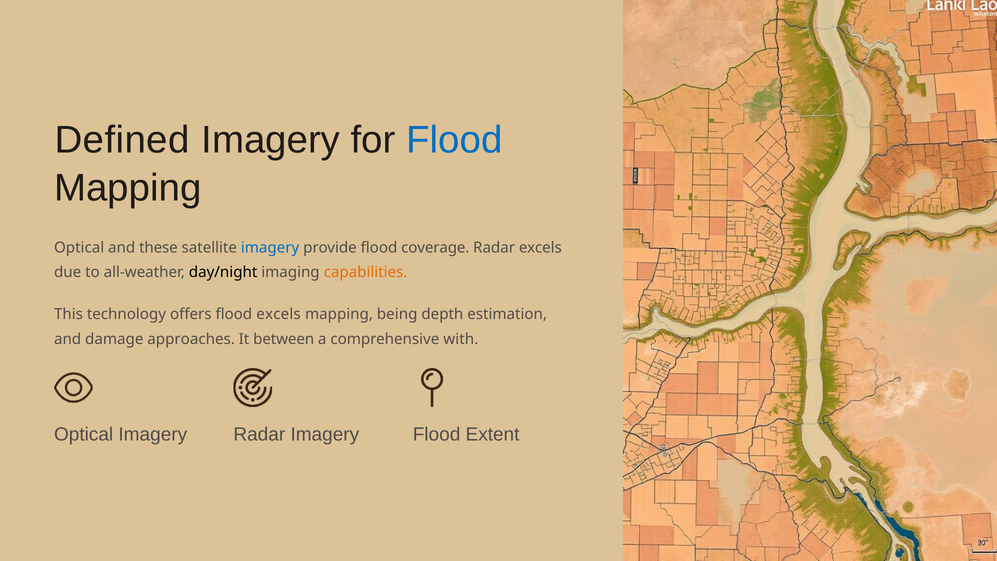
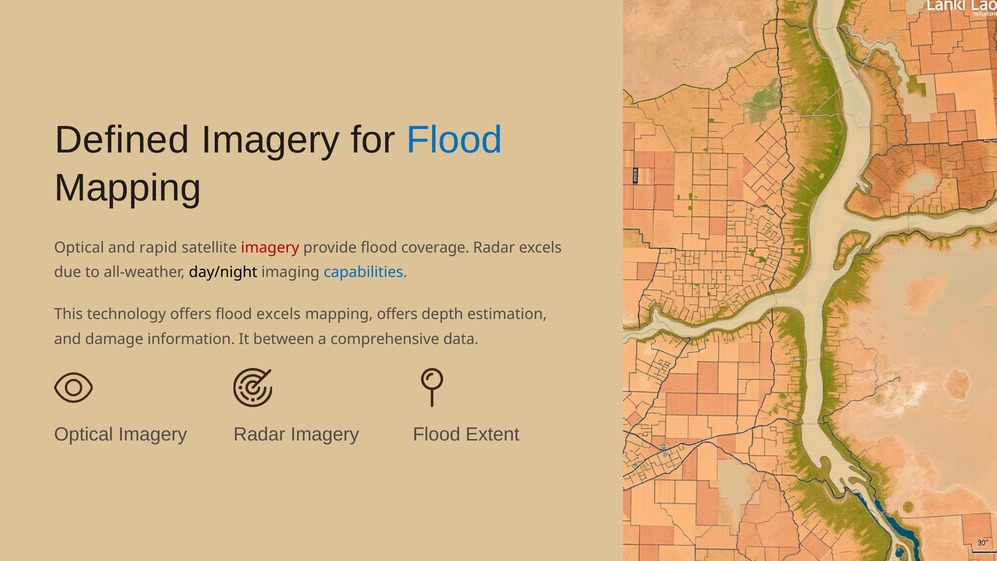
these: these -> rapid
imagery at (270, 247) colour: blue -> red
capabilities colour: orange -> blue
mapping being: being -> offers
approaches: approaches -> information
with: with -> data
